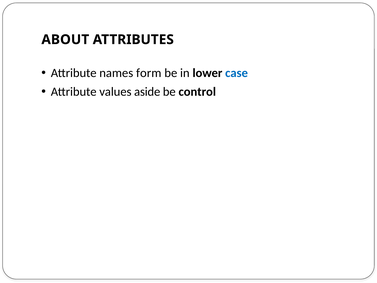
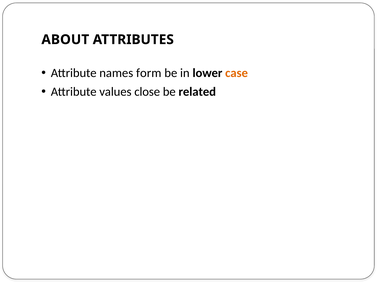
case colour: blue -> orange
aside: aside -> close
control: control -> related
